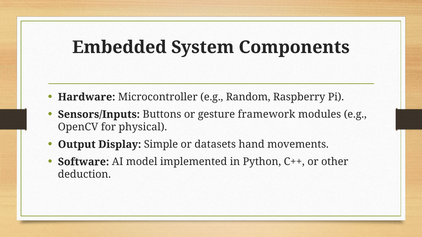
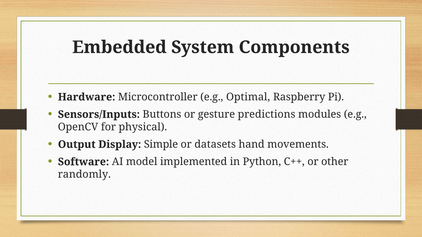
Random: Random -> Optimal
framework: framework -> predictions
deduction: deduction -> randomly
